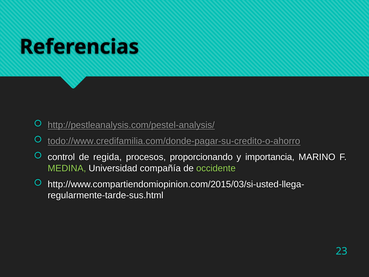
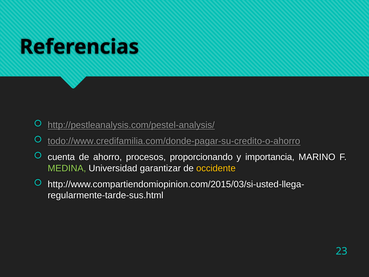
control: control -> cuenta
regida: regida -> ahorro
compañía: compañía -> garantizar
occidente colour: light green -> yellow
